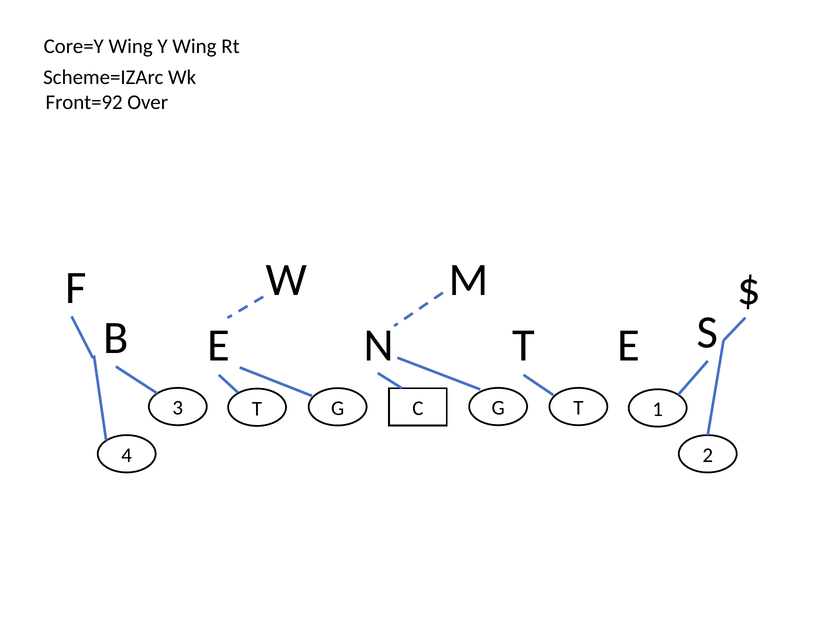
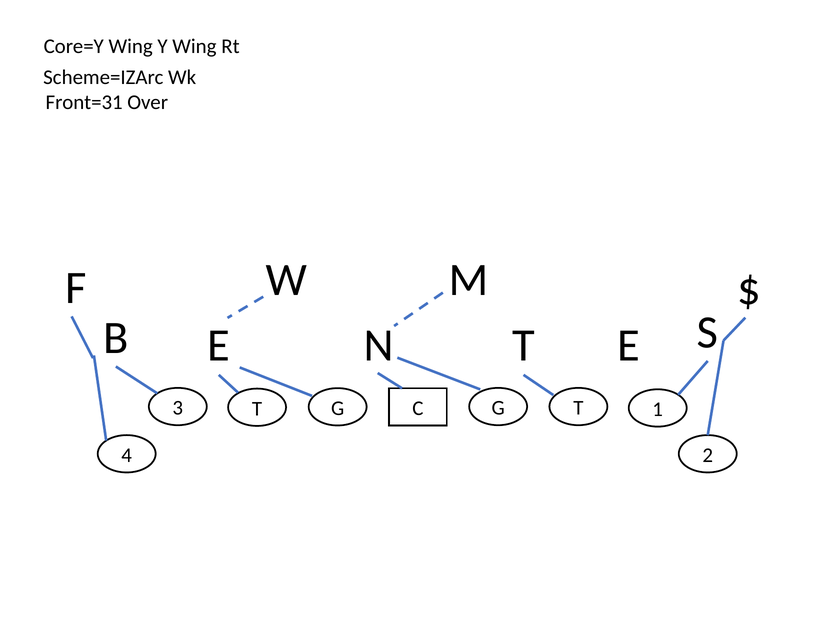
Front=92: Front=92 -> Front=31
